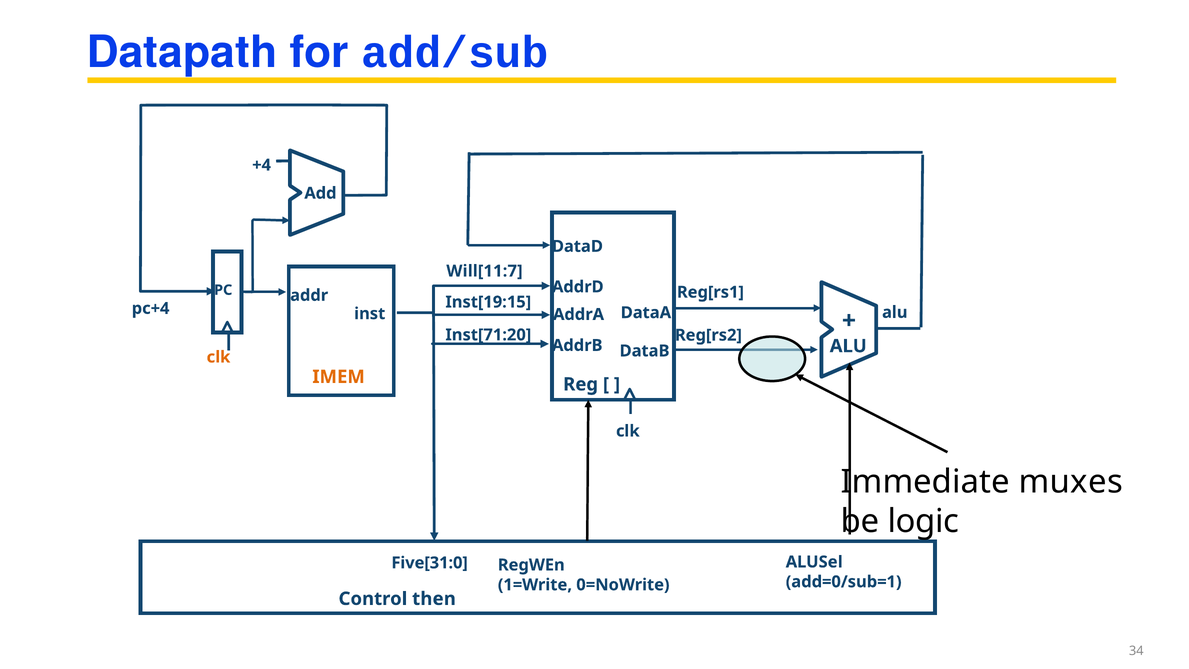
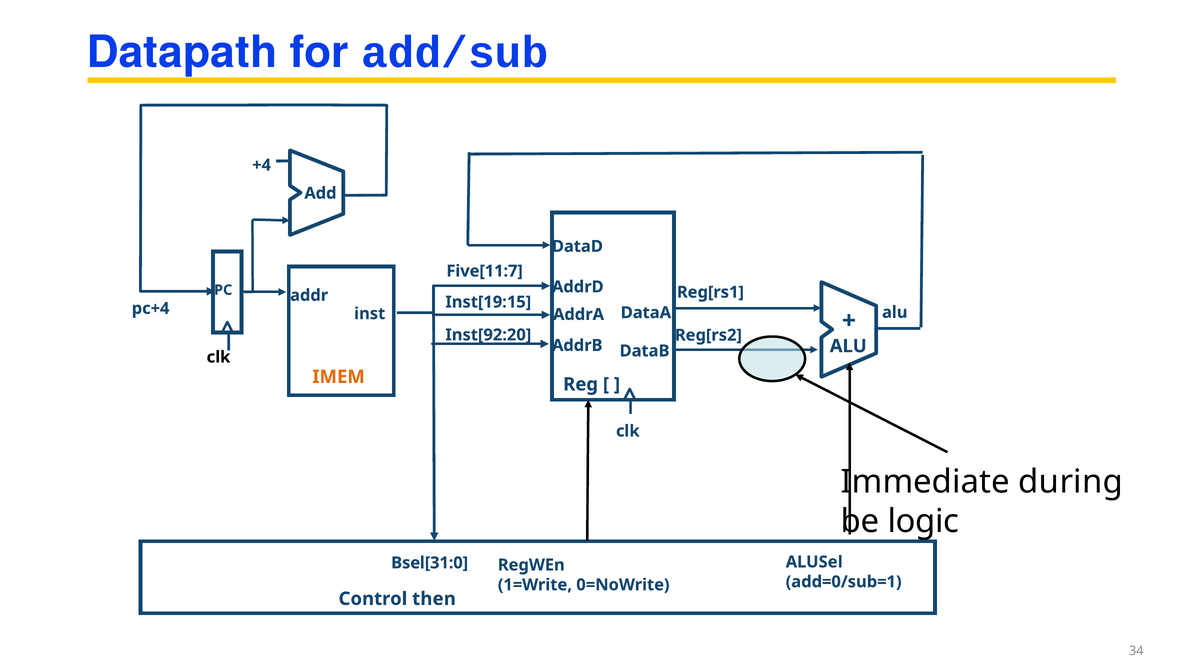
Will[11:7: Will[11:7 -> Five[11:7
Inst[71:20: Inst[71:20 -> Inst[92:20
clk at (218, 357) colour: orange -> black
muxes: muxes -> during
Five[31:0: Five[31:0 -> Bsel[31:0
